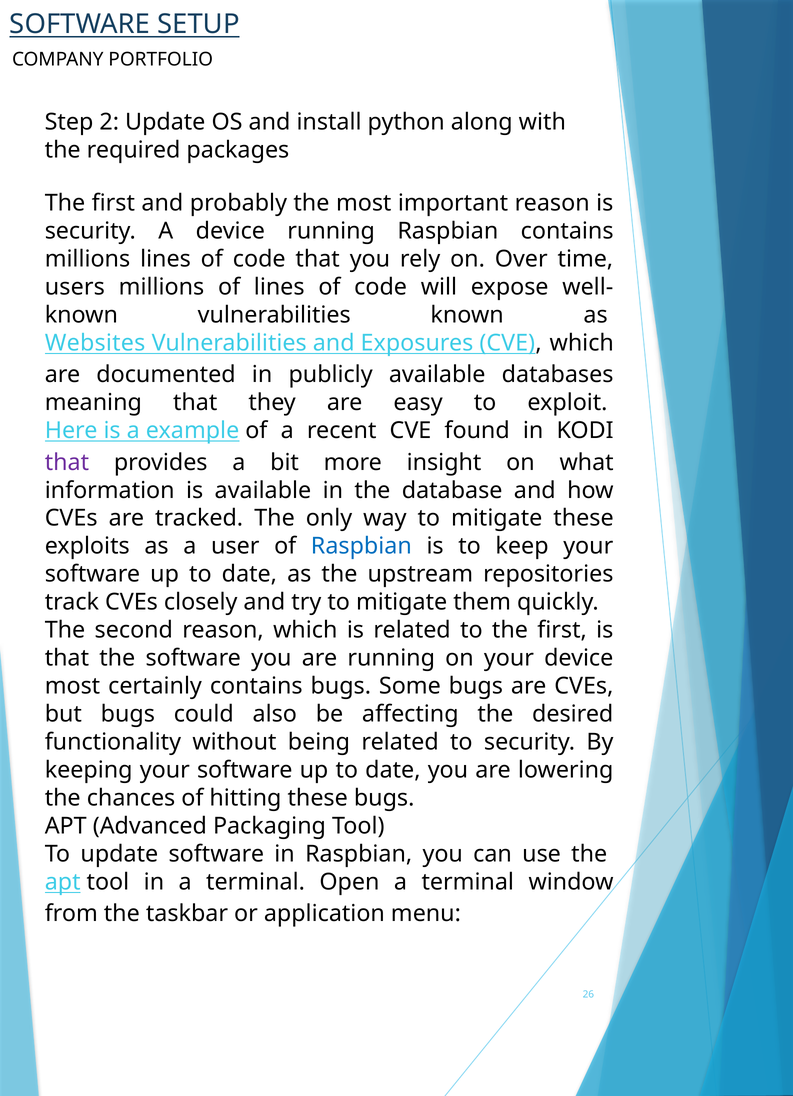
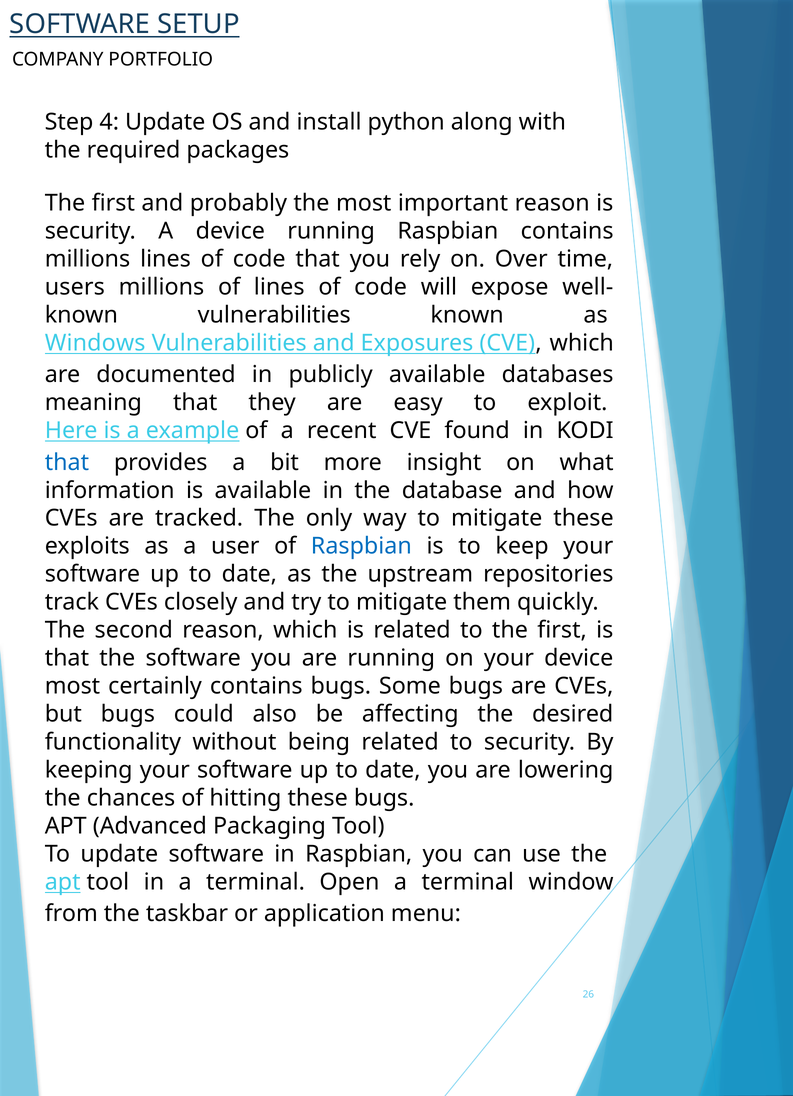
2: 2 -> 4
Websites: Websites -> Windows
that at (67, 462) colour: purple -> blue
